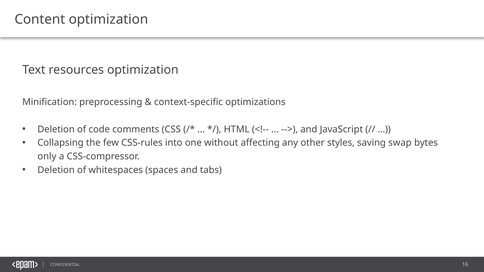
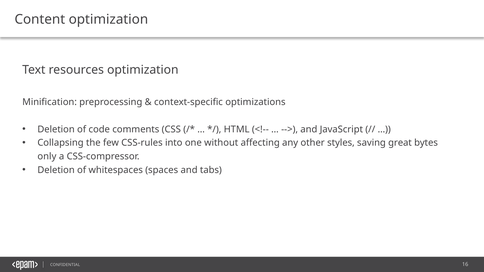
swap: swap -> great
